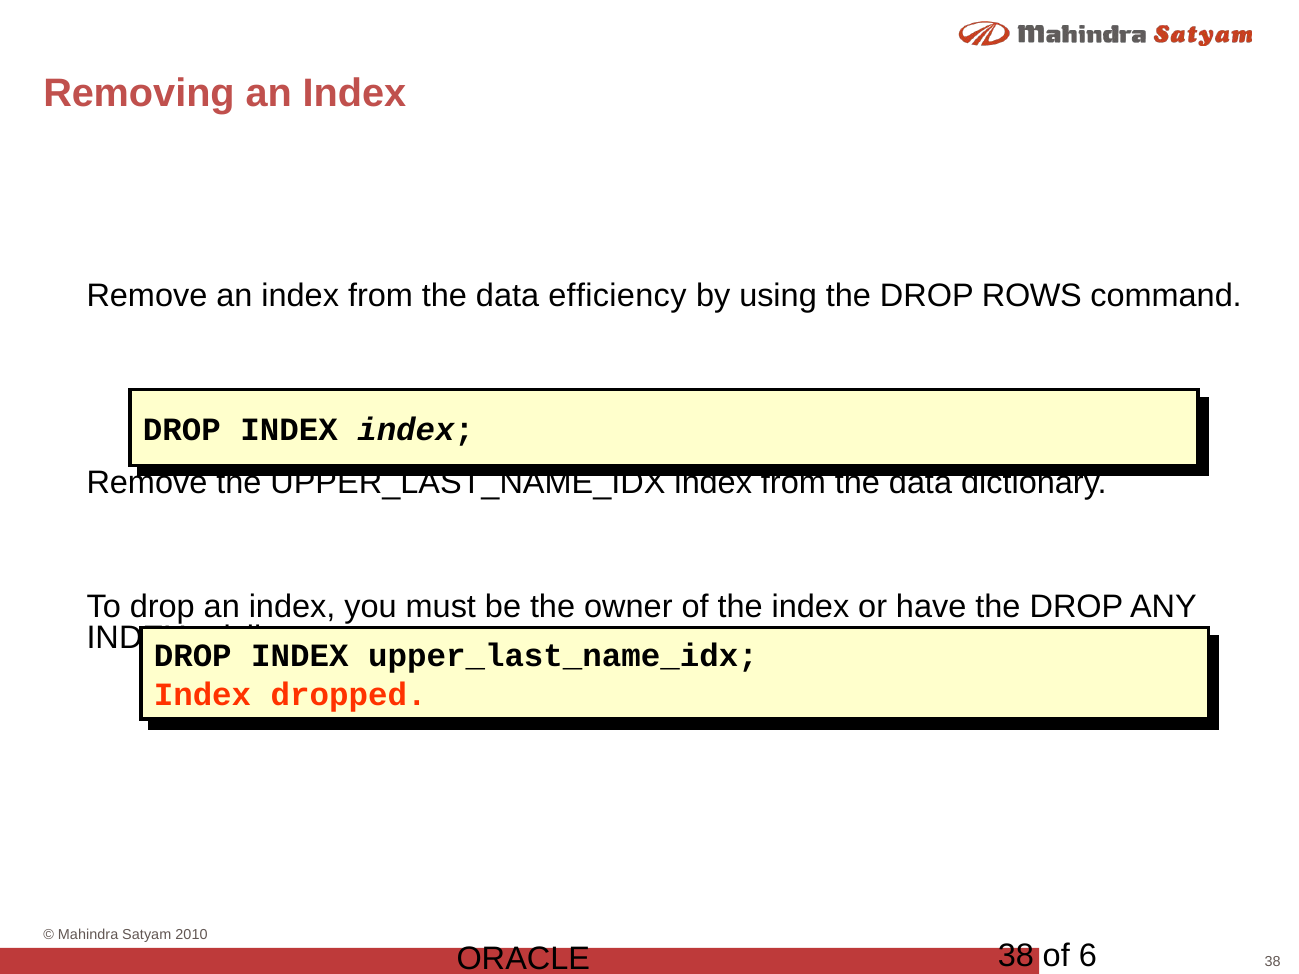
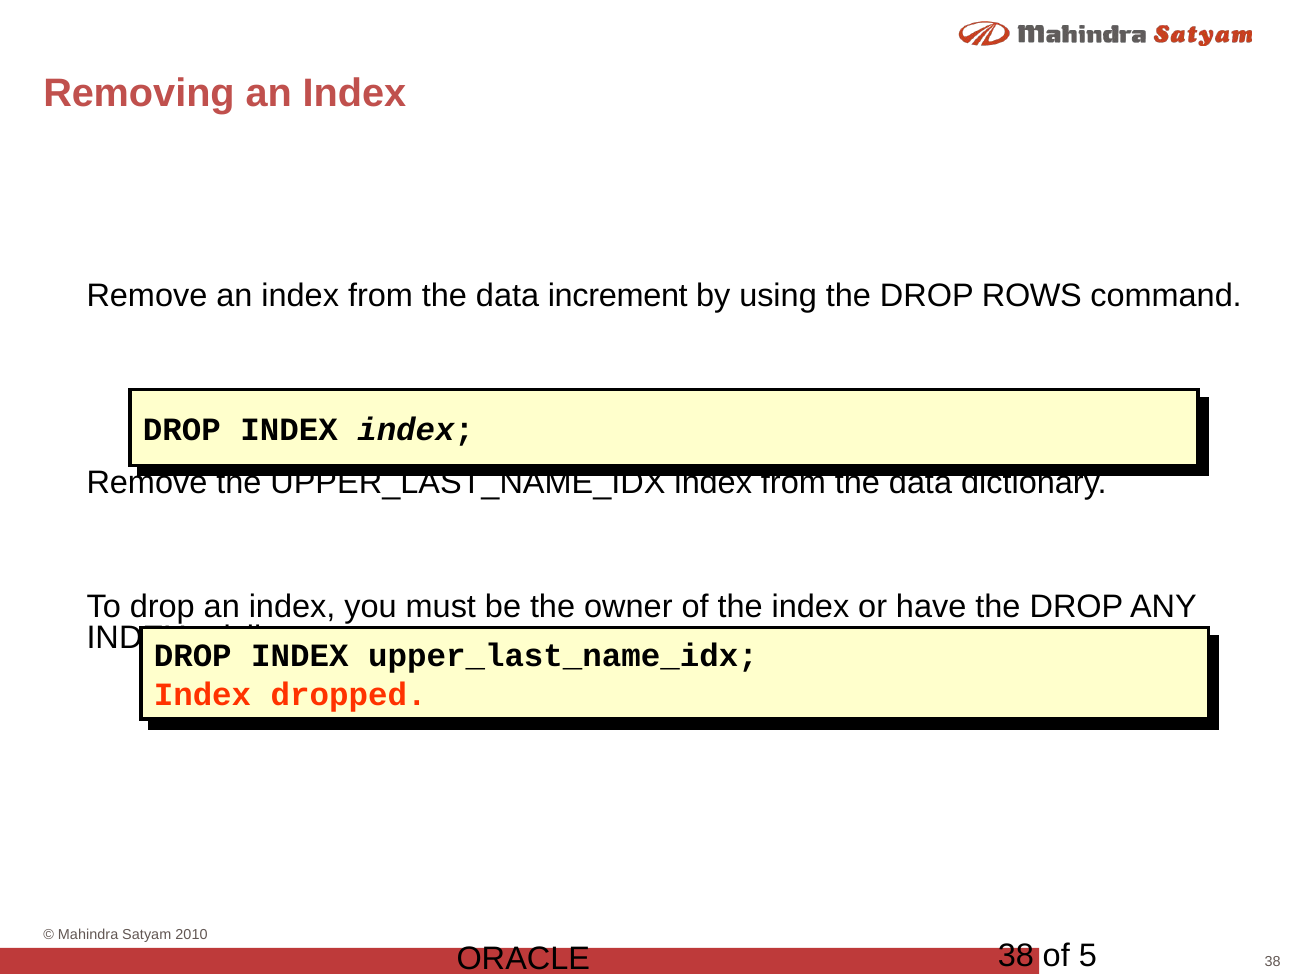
efficiency: efficiency -> increment
6: 6 -> 5
